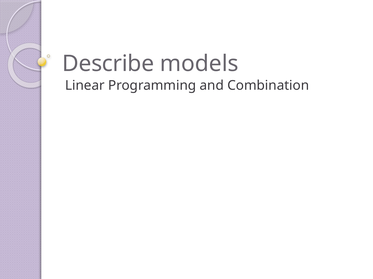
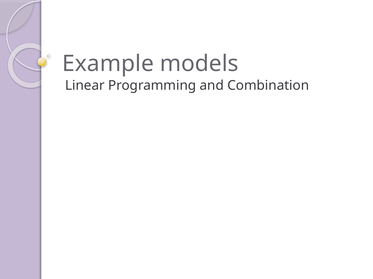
Describe: Describe -> Example
